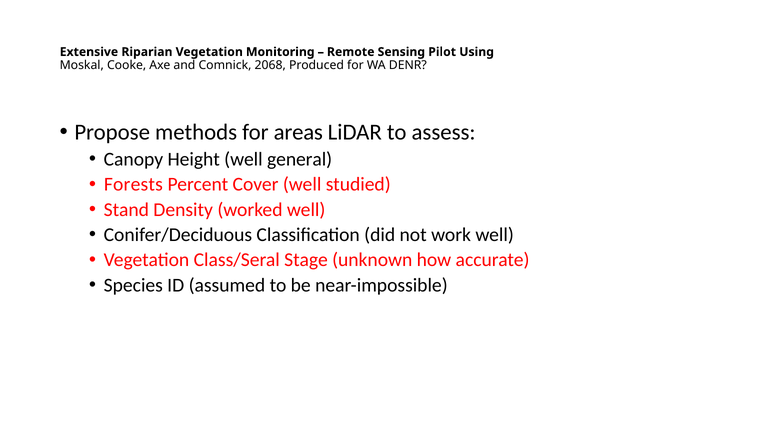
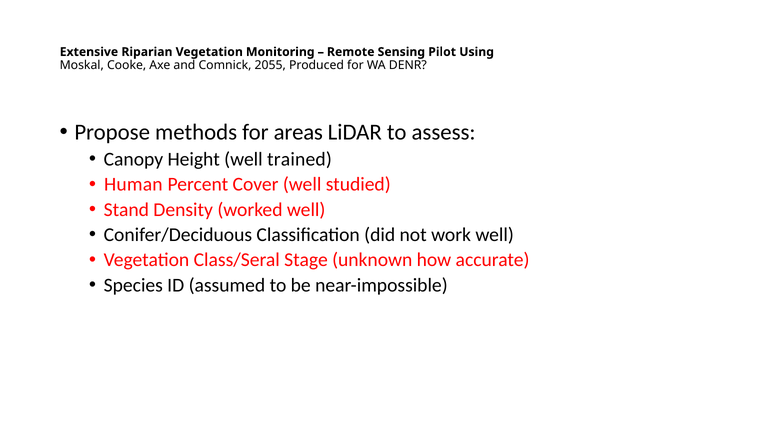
2068: 2068 -> 2055
general: general -> trained
Forests: Forests -> Human
